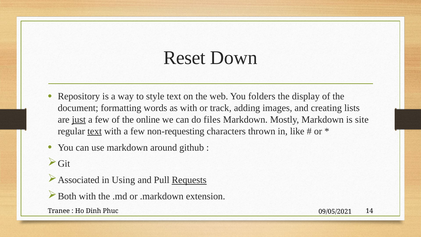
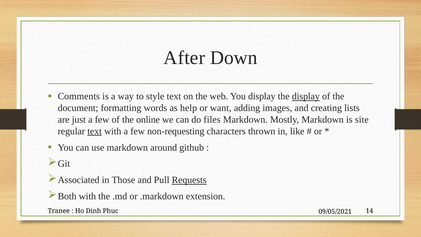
Reset: Reset -> After
Repository: Repository -> Comments
You folders: folders -> display
display at (306, 96) underline: none -> present
as with: with -> help
track: track -> want
just underline: present -> none
Using: Using -> Those
